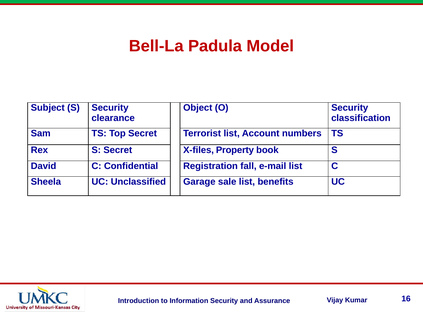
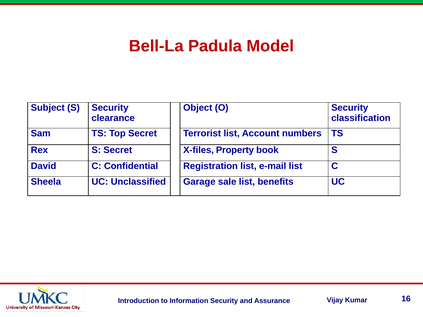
Registration fall: fall -> list
